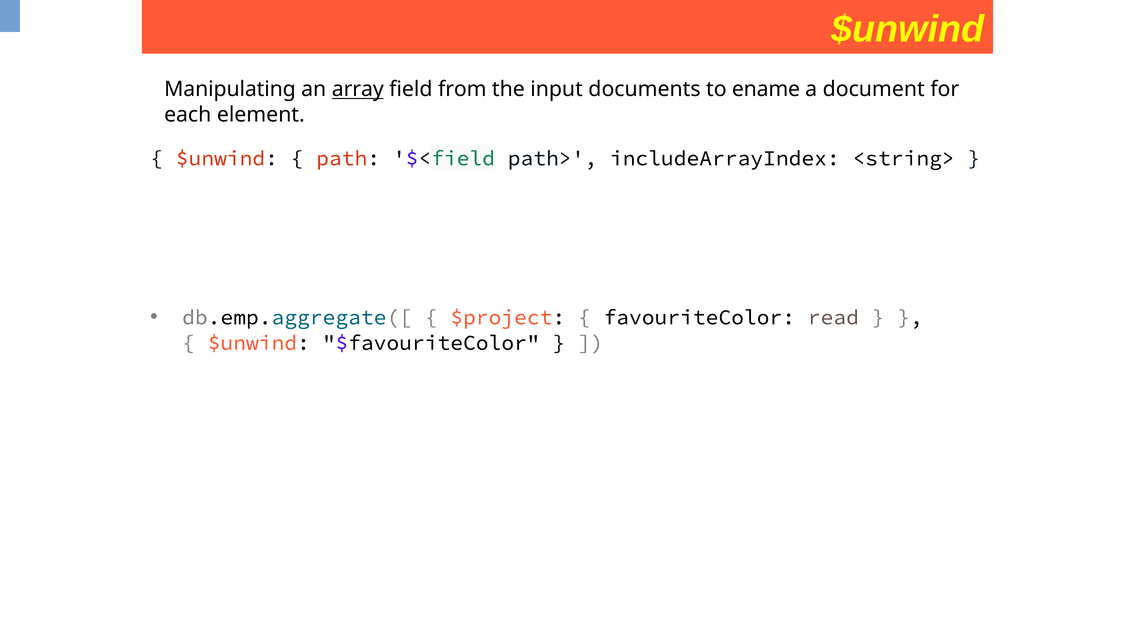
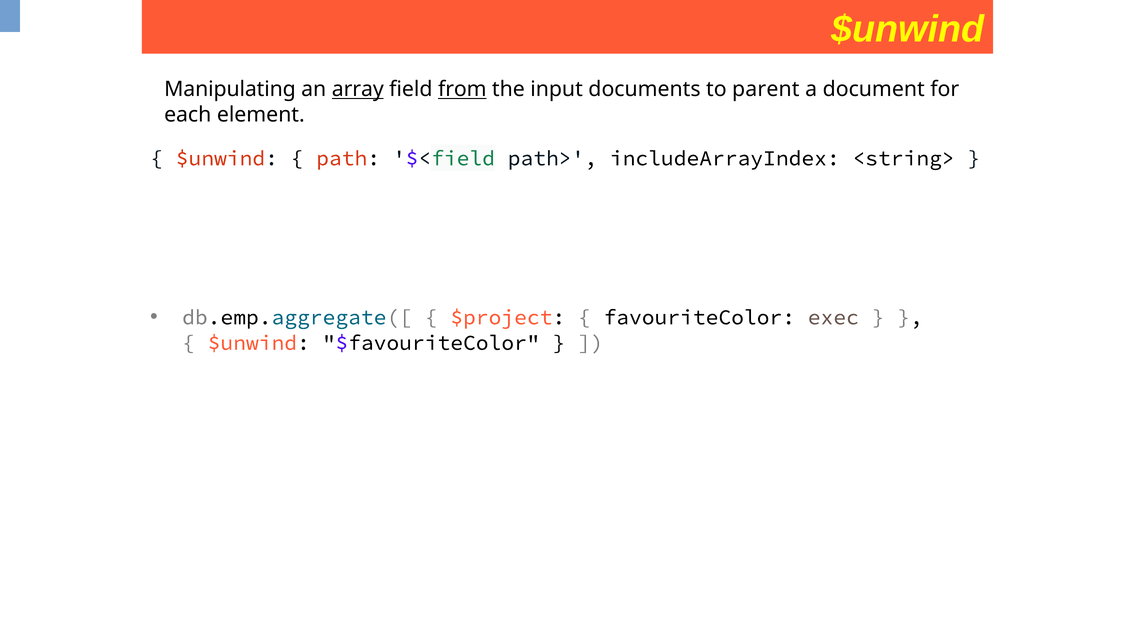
from underline: none -> present
ename: ename -> parent
read: read -> exec
